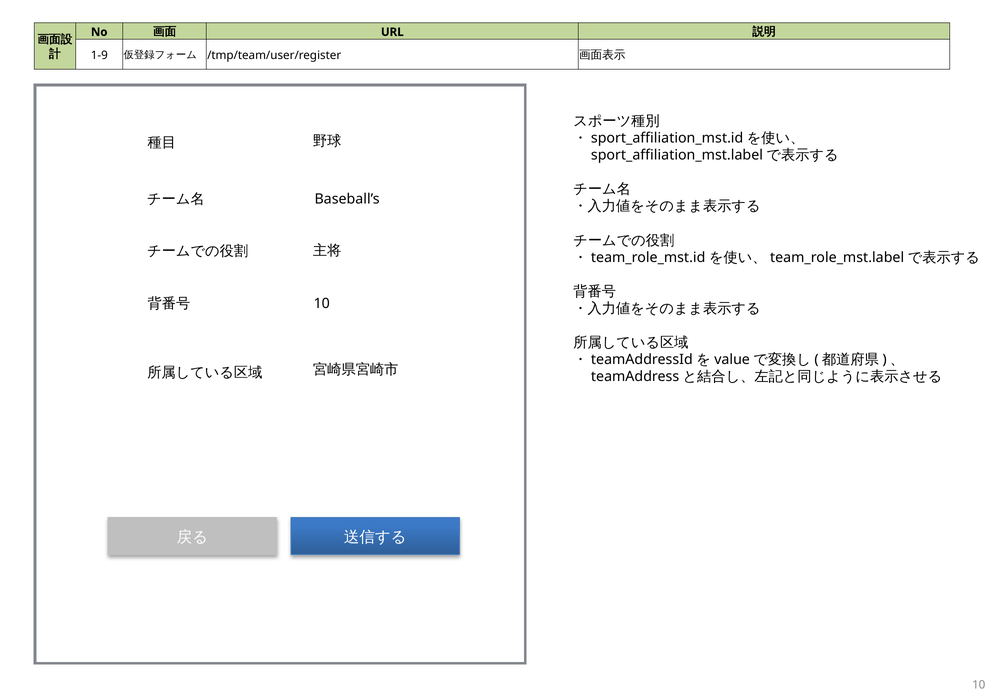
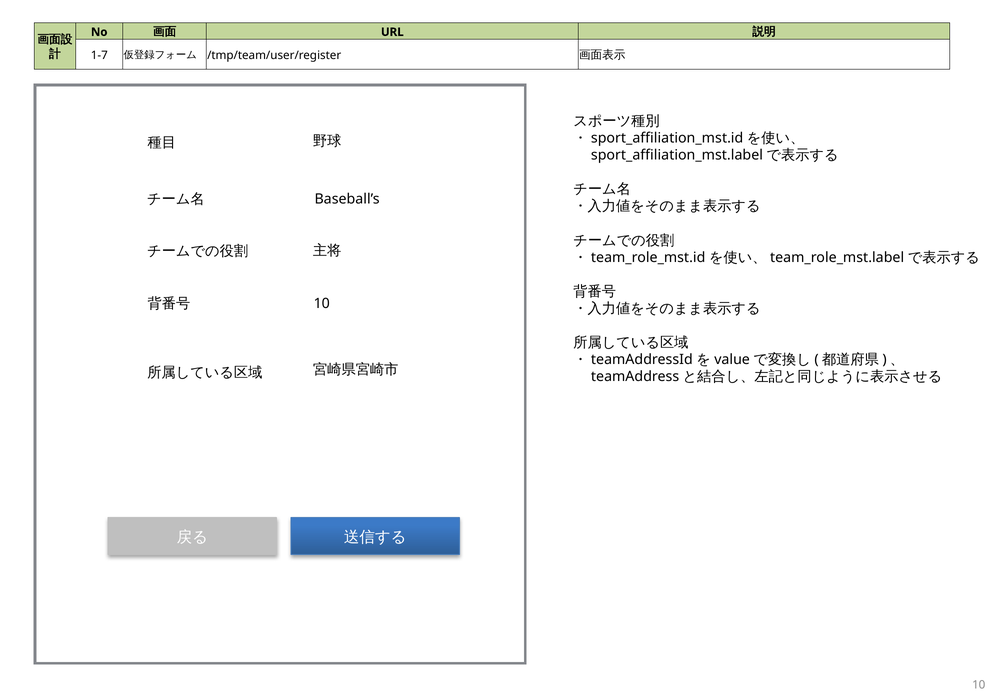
1-9: 1-9 -> 1-7
